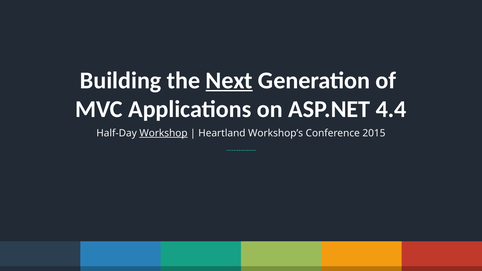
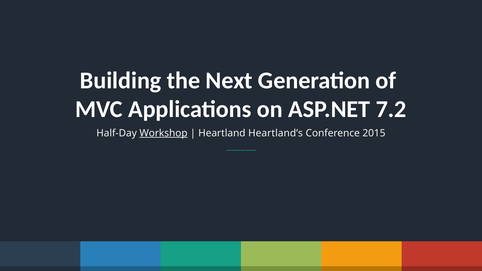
Next underline: present -> none
4.4: 4.4 -> 7.2
Workshop’s: Workshop’s -> Heartland’s
